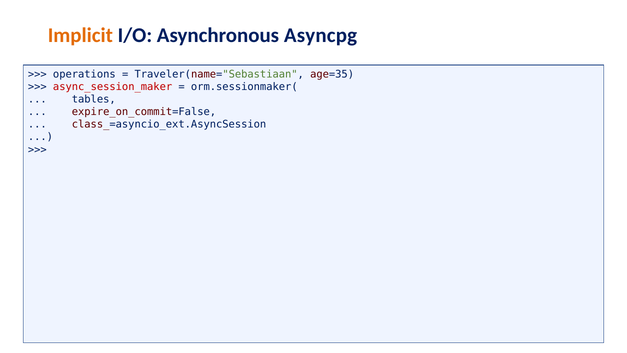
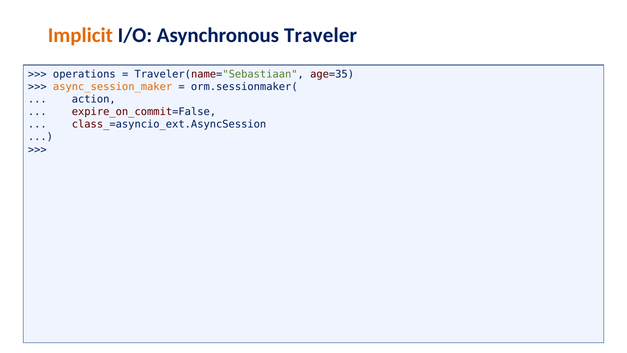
Asyncpg: Asyncpg -> Traveler
async_session_maker colour: red -> orange
tables: tables -> action
